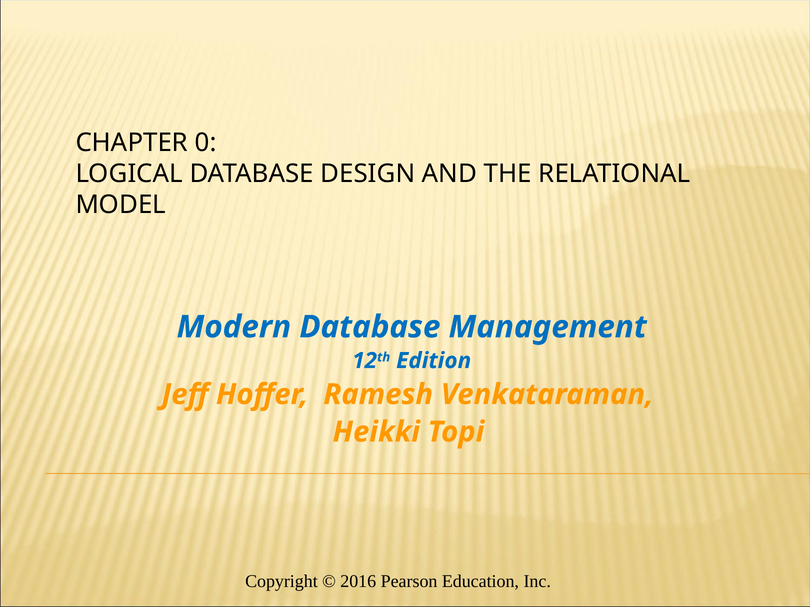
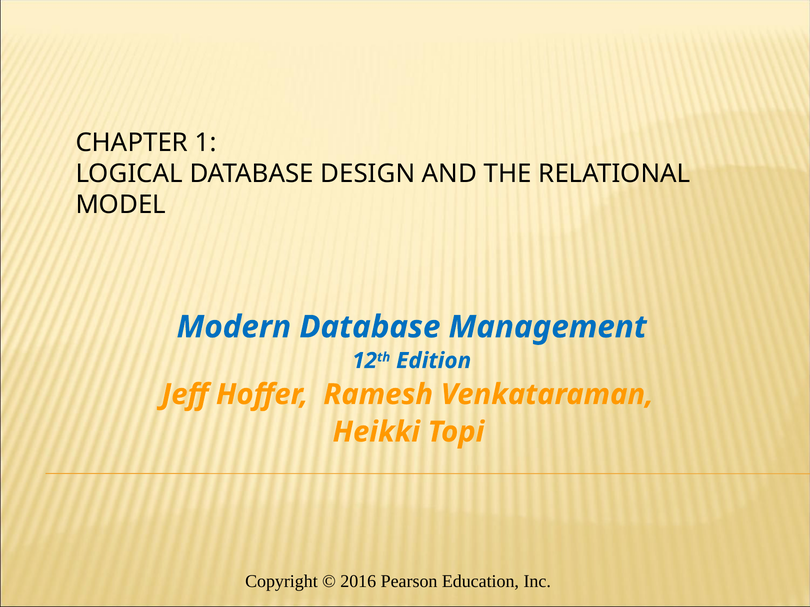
0: 0 -> 1
